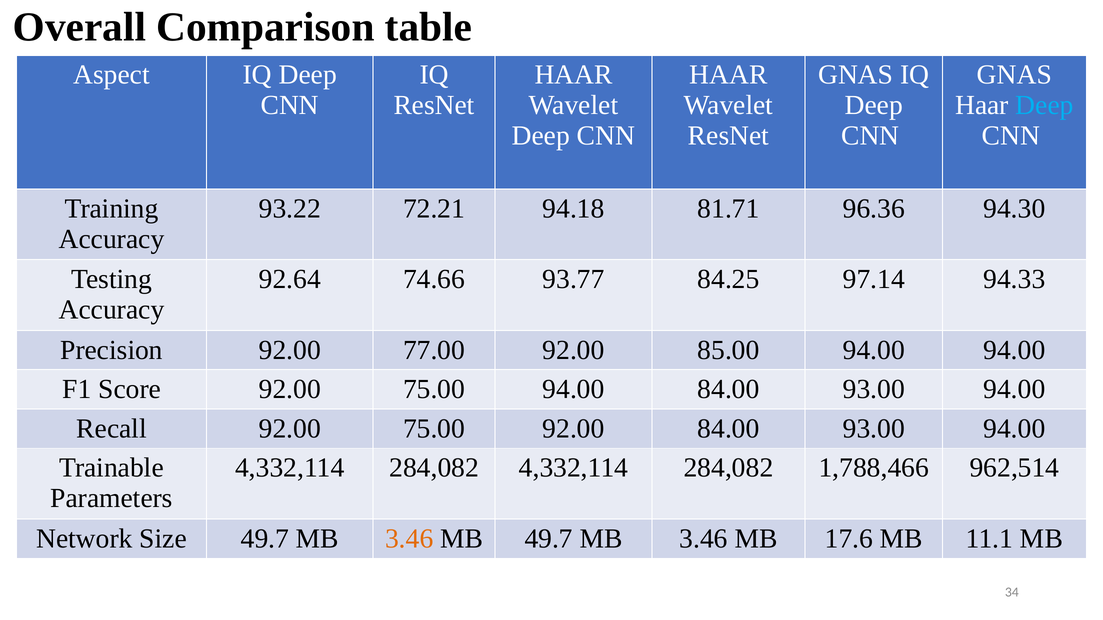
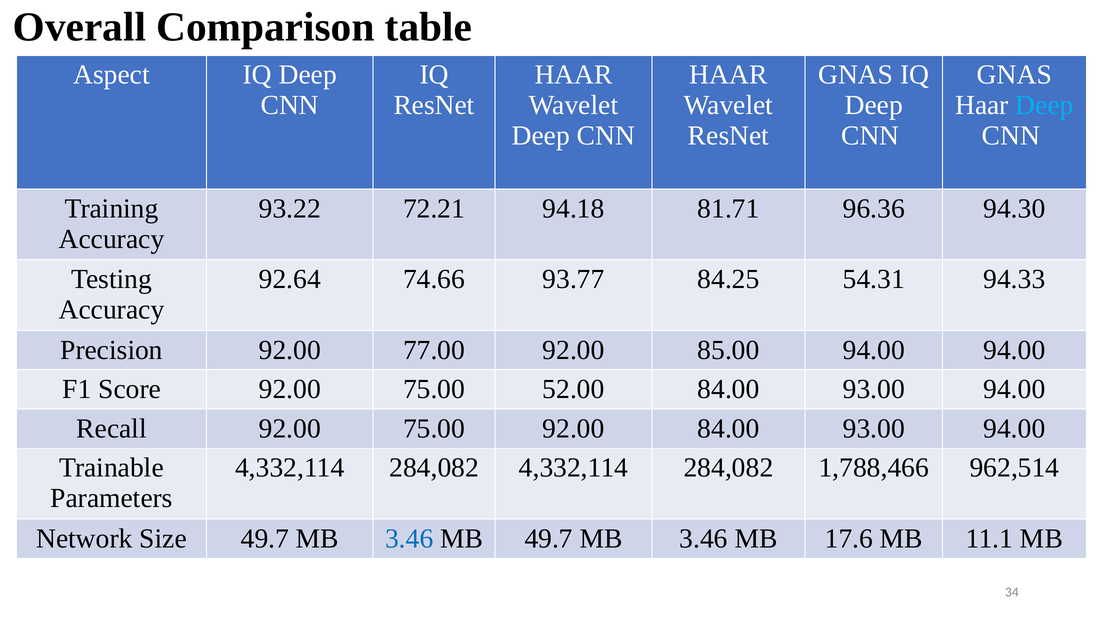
97.14: 97.14 -> 54.31
75.00 94.00: 94.00 -> 52.00
3.46 at (409, 539) colour: orange -> blue
